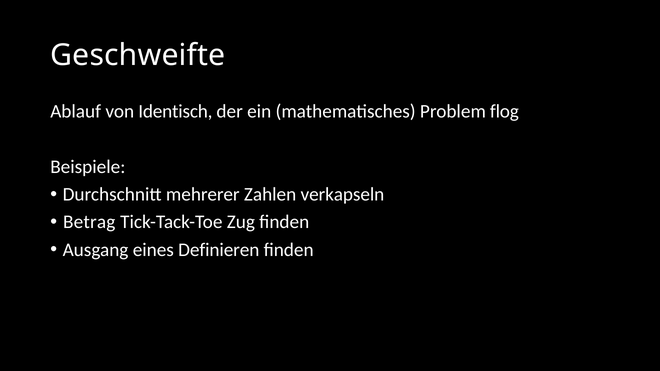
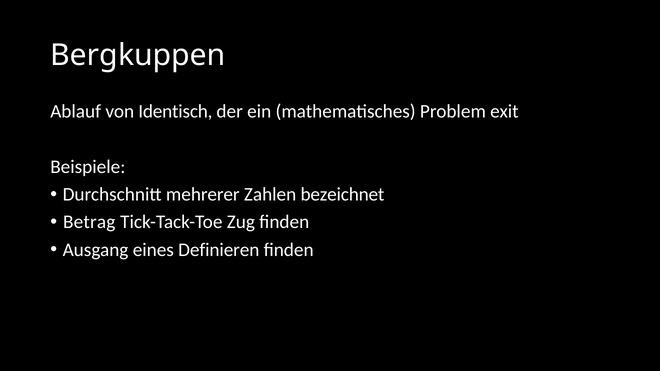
Geschweifte: Geschweifte -> Bergkuppen
flog: flog -> exit
verkapseln: verkapseln -> bezeichnet
